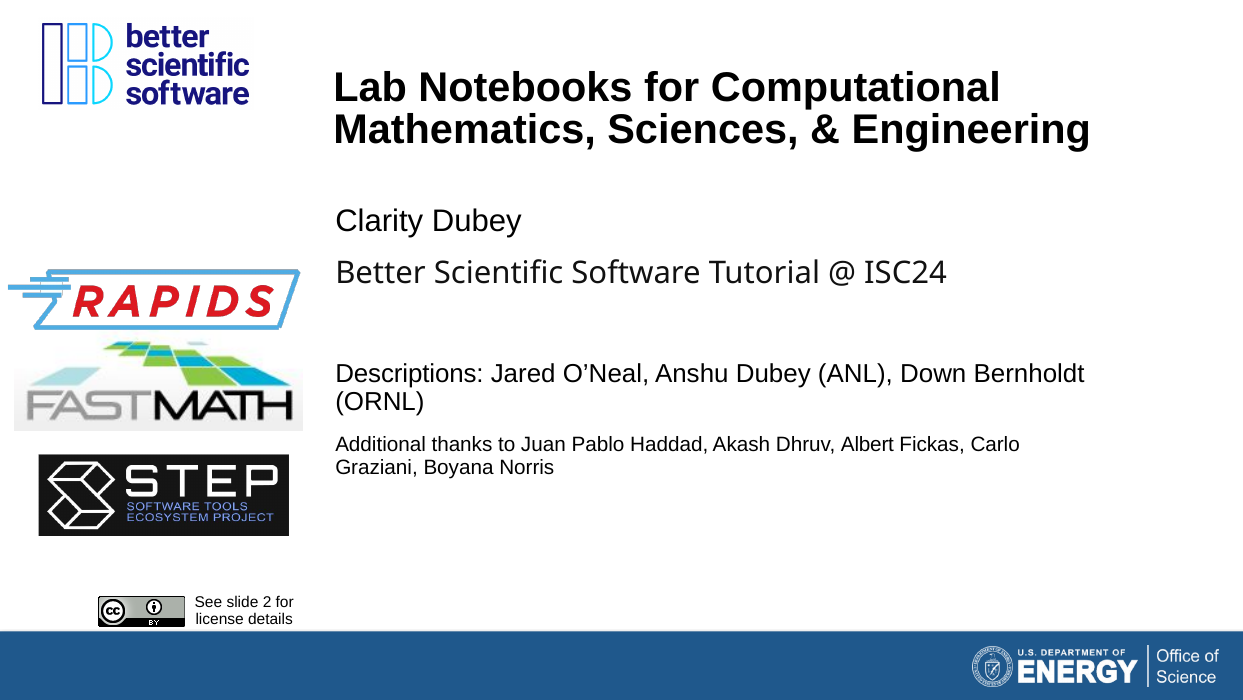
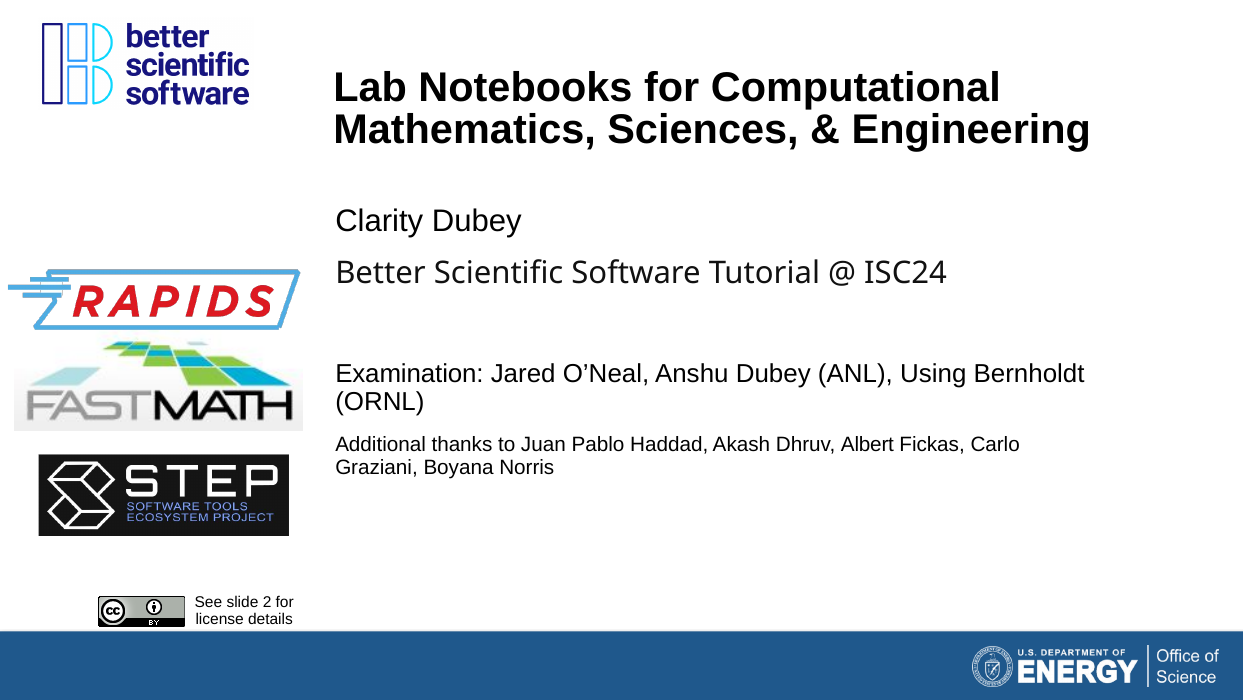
Descriptions: Descriptions -> Examination
Down: Down -> Using
